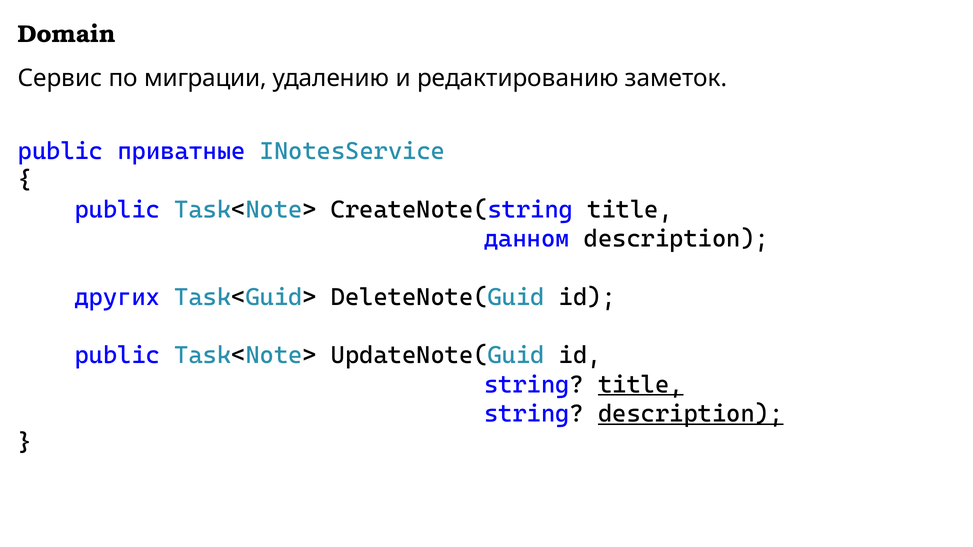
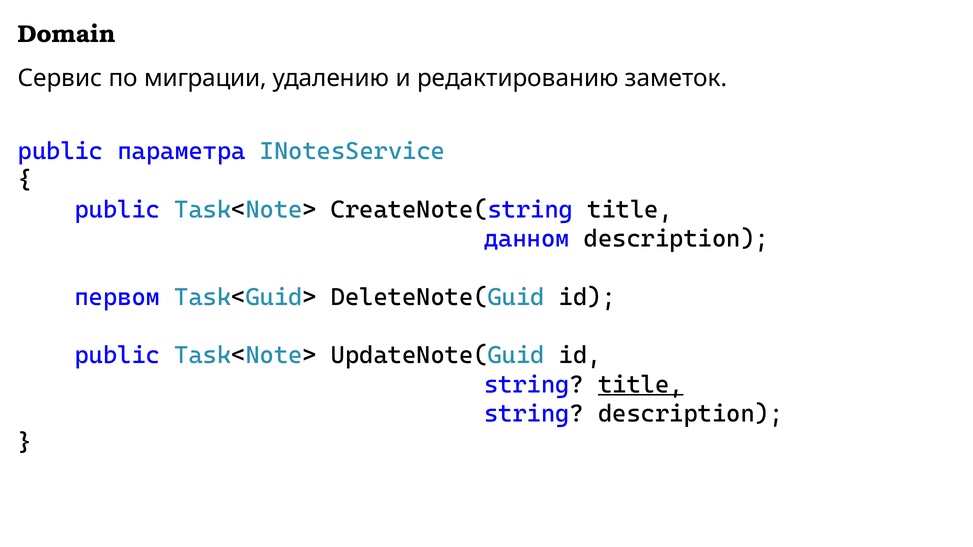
приватные: приватные -> параметра
других: других -> первом
description at (691, 414) underline: present -> none
